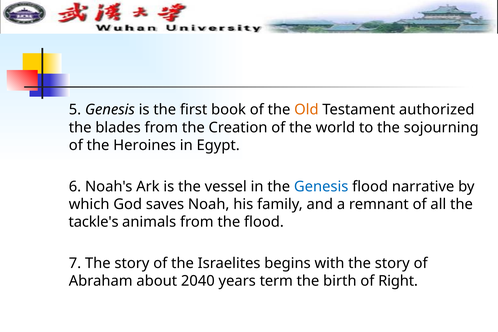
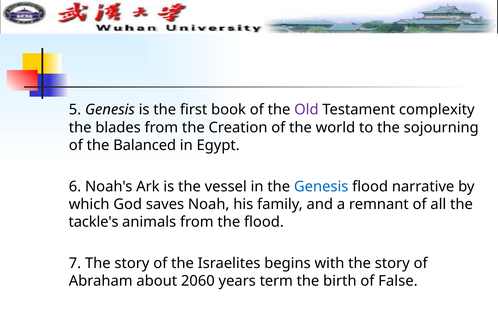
Old colour: orange -> purple
authorized: authorized -> complexity
Heroines: Heroines -> Balanced
2040: 2040 -> 2060
Right: Right -> False
